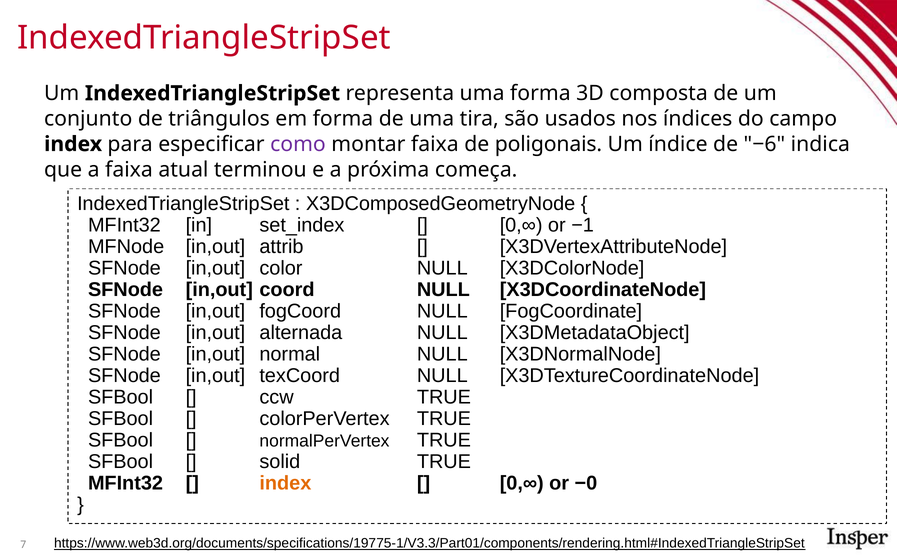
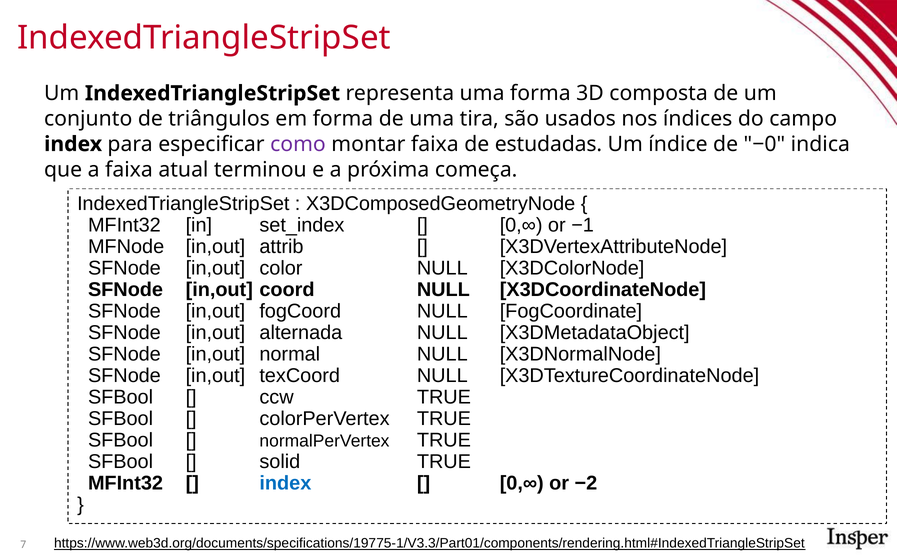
poligonais: poligonais -> estudadas
−6: −6 -> −0
index at (285, 484) colour: orange -> blue
−0: −0 -> −2
